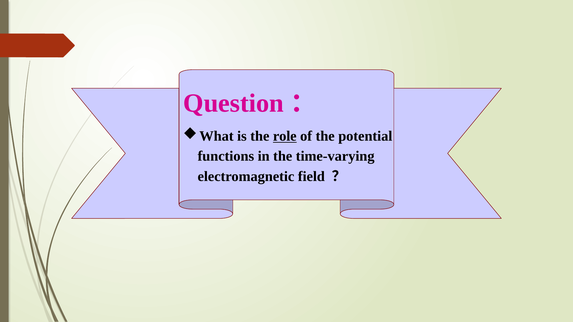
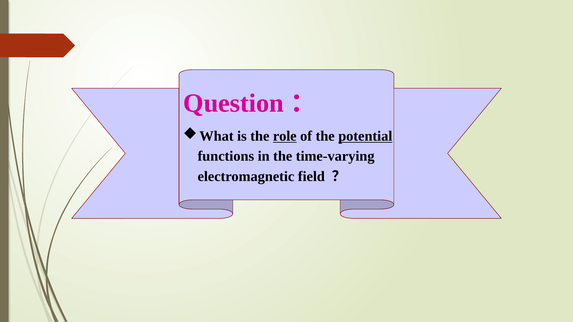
potential underline: none -> present
